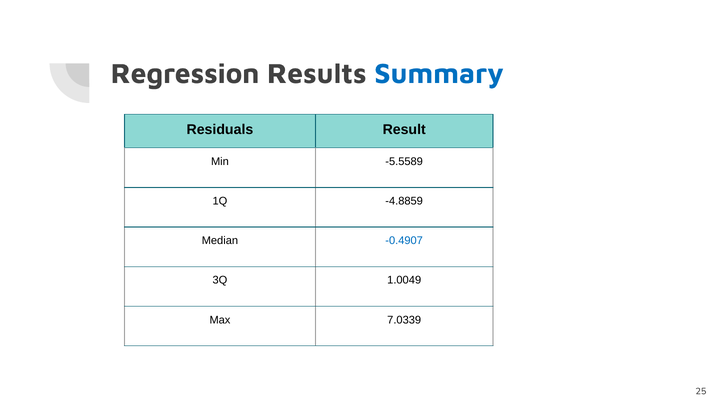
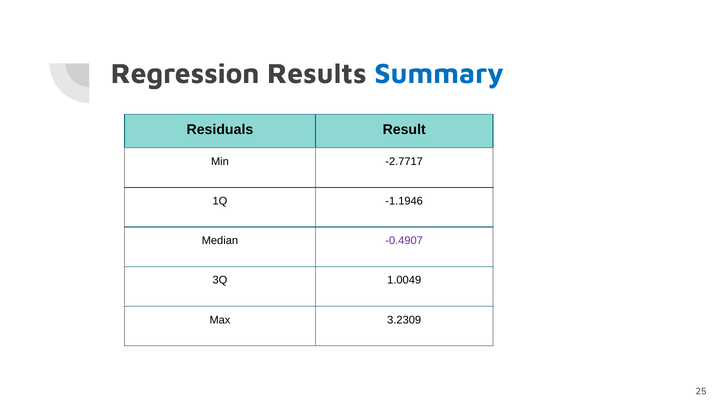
-5.5589: -5.5589 -> -2.7717
-4.8859: -4.8859 -> -1.1946
-0.4907 colour: blue -> purple
7.0339: 7.0339 -> 3.2309
